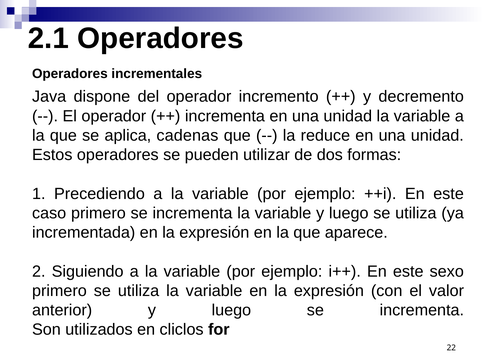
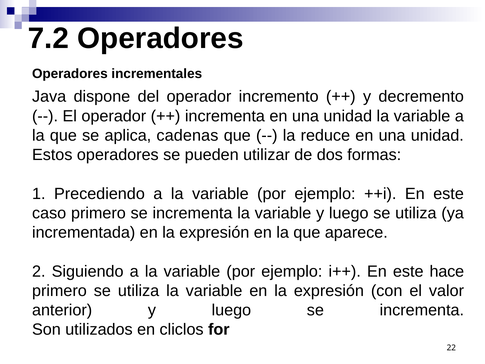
2.1: 2.1 -> 7.2
sexo: sexo -> hace
